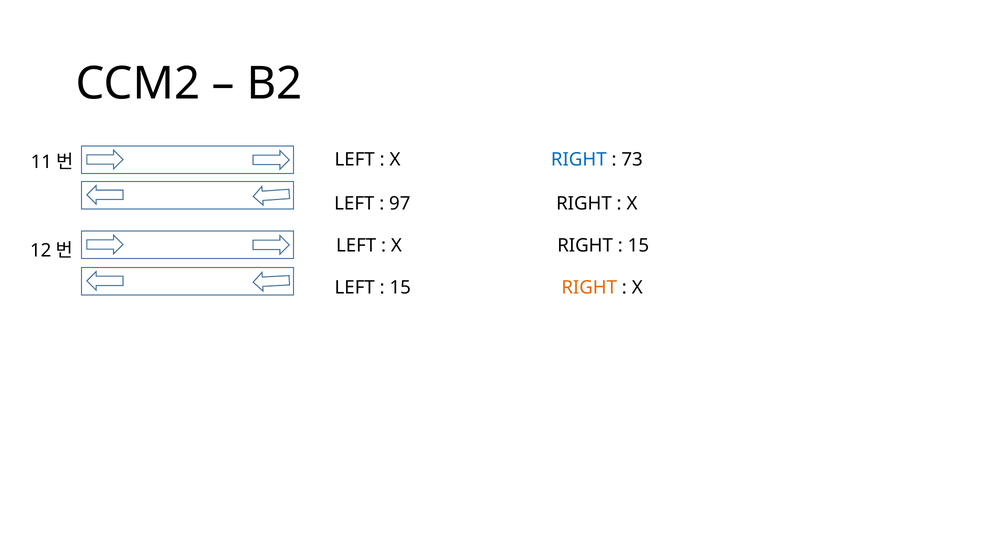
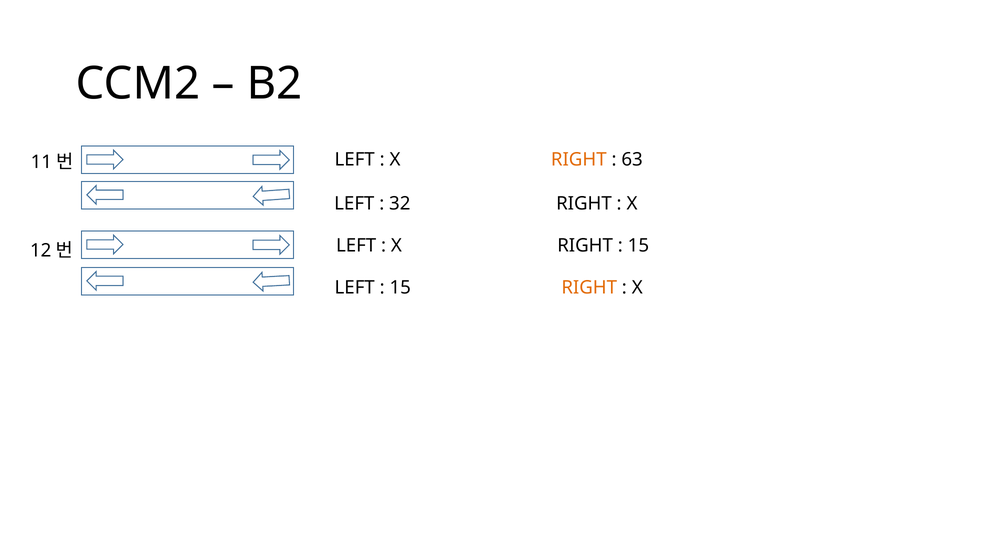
RIGHT at (579, 160) colour: blue -> orange
73: 73 -> 63
97: 97 -> 32
